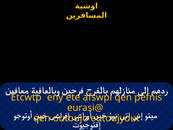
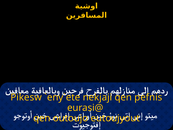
Etcwtp: Etcwtp -> Pikesw
afswpi: afswpi -> nekjaji
